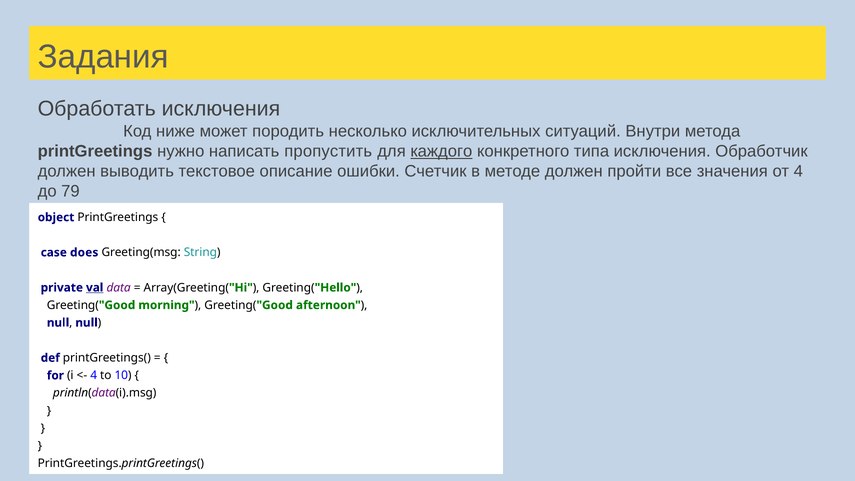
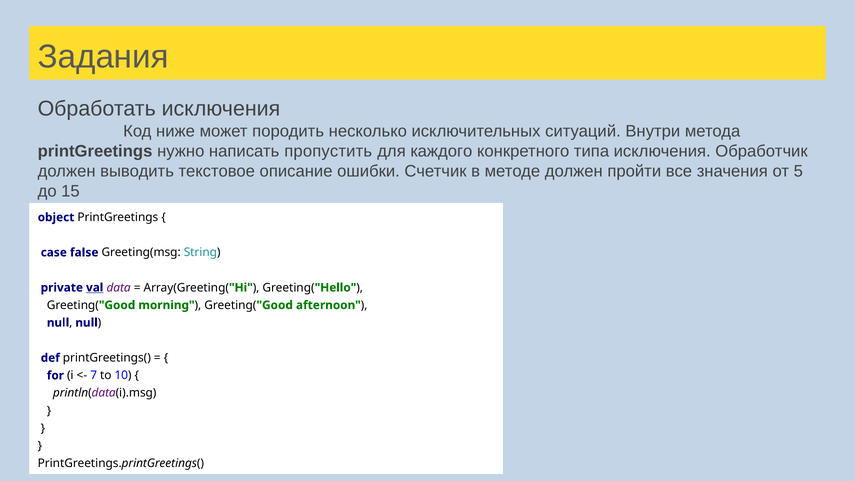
каждого underline: present -> none
от 4: 4 -> 5
79: 79 -> 15
does: does -> false
4 at (94, 375): 4 -> 7
